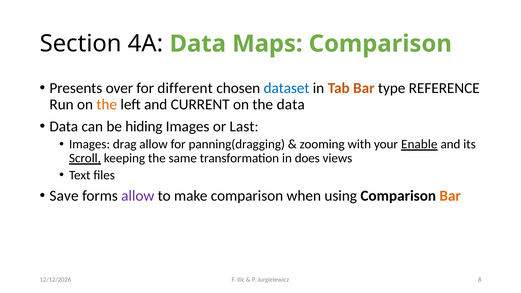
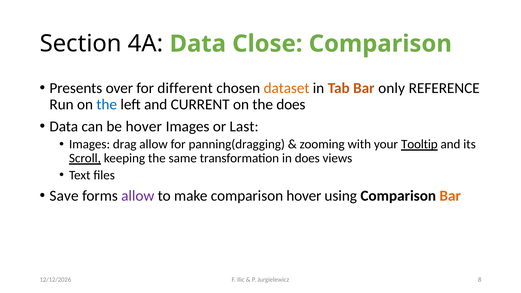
Maps: Maps -> Close
dataset colour: blue -> orange
type: type -> only
the at (107, 105) colour: orange -> blue
the data: data -> does
be hiding: hiding -> hover
Enable: Enable -> Tooltip
comparison when: when -> hover
